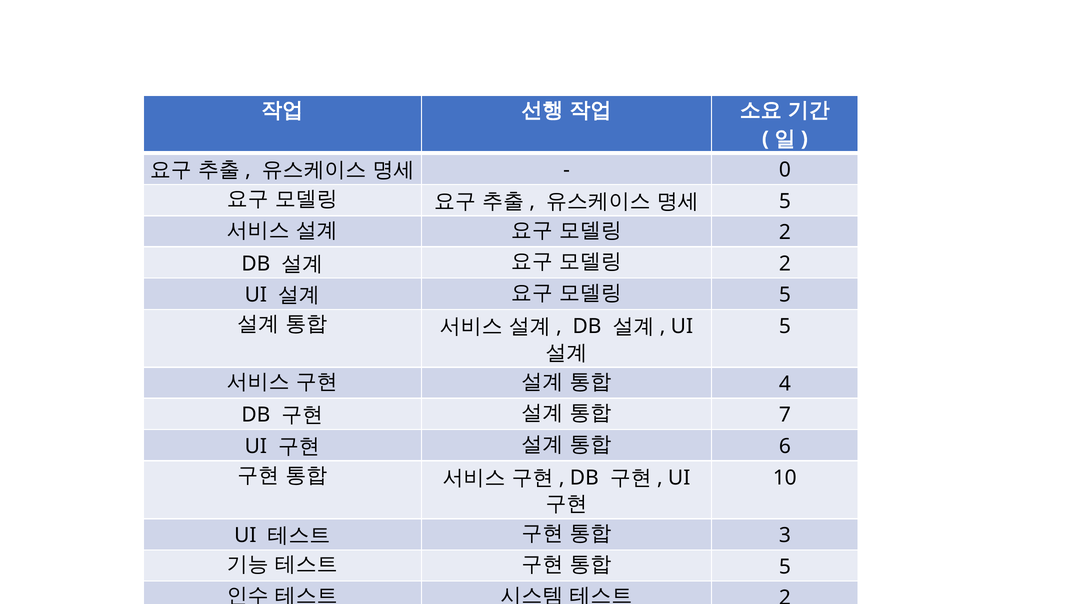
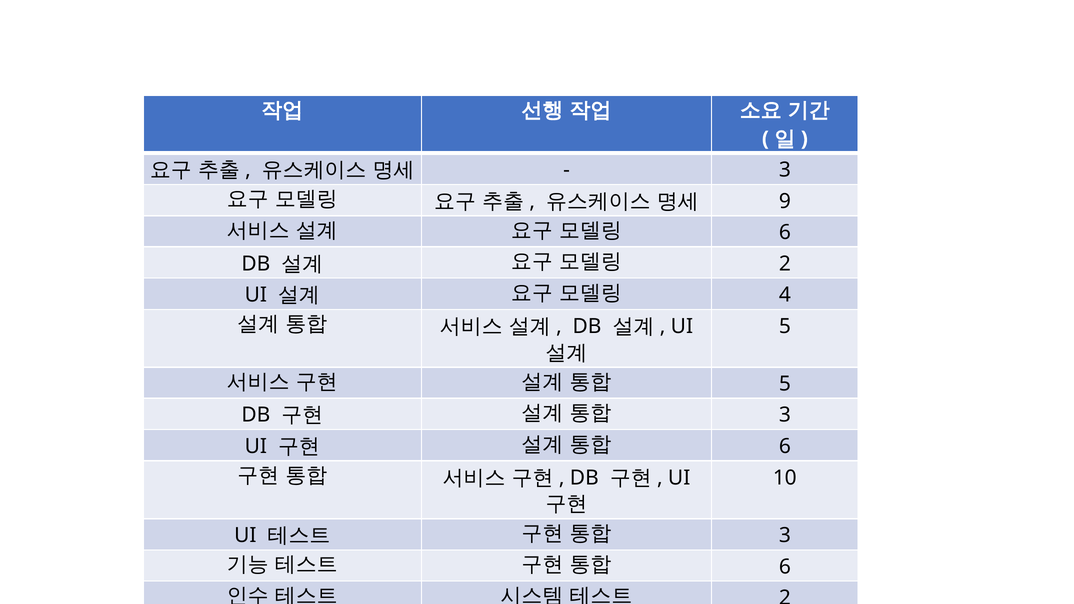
0 at (785, 170): 0 -> 3
5 at (785, 201): 5 -> 9
2 at (785, 233): 2 -> 6
5 at (785, 295): 5 -> 4
4 at (785, 384): 4 -> 5
7 at (785, 415): 7 -> 3
5 at (785, 567): 5 -> 6
